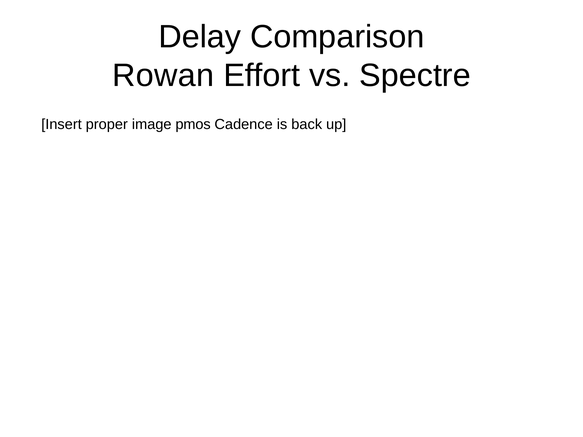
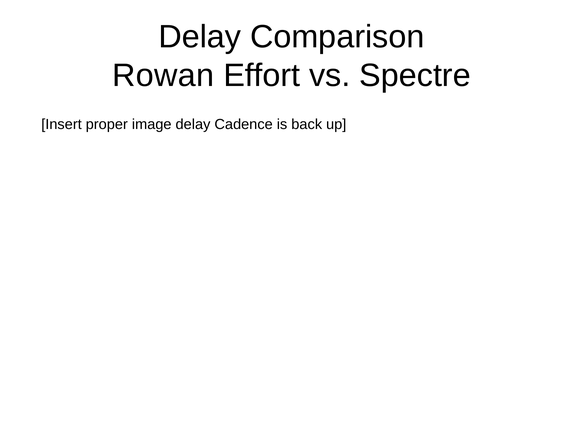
image pmos: pmos -> delay
